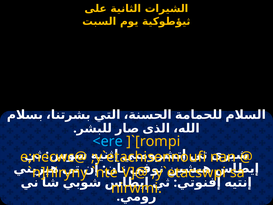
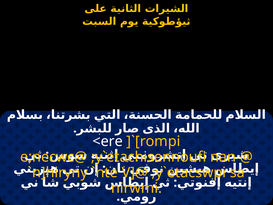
<ere colour: light blue -> white
